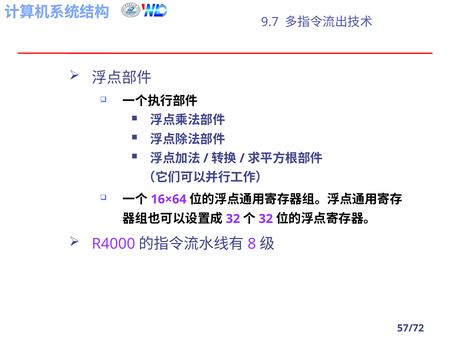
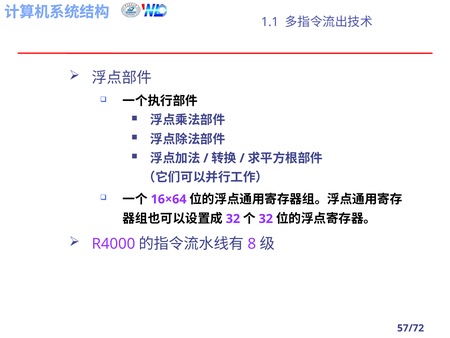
9.7: 9.7 -> 1.1
